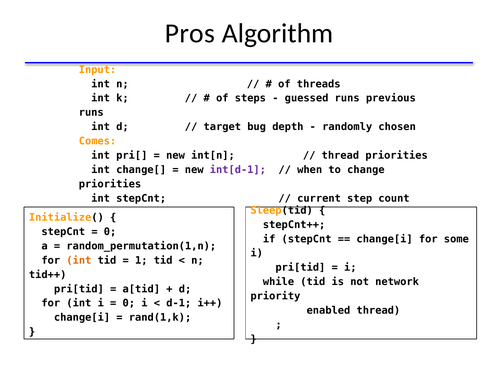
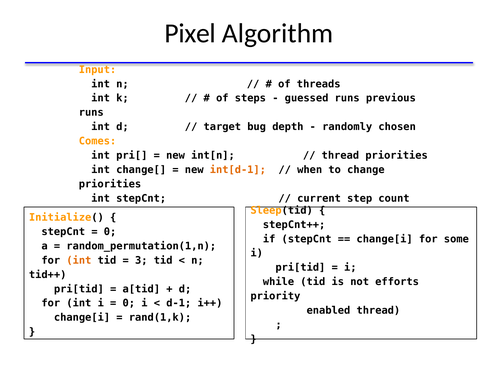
Pros: Pros -> Pixel
int[d-1 colour: purple -> orange
1: 1 -> 3
network: network -> efforts
